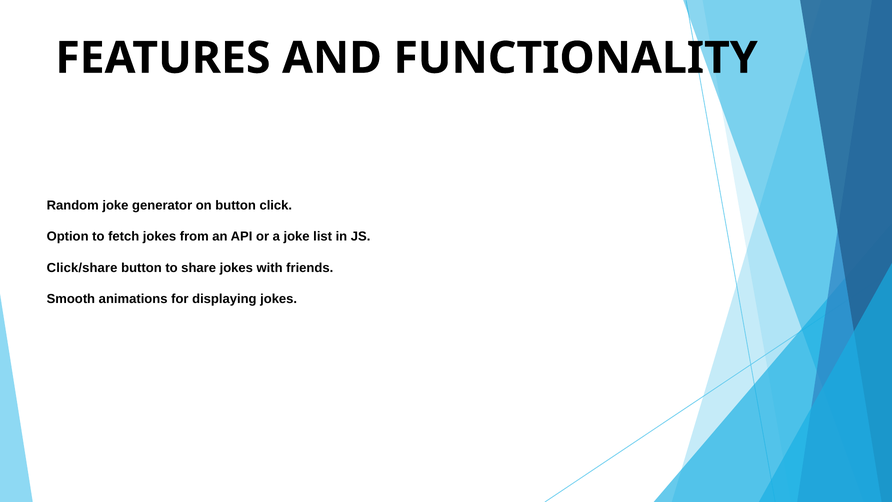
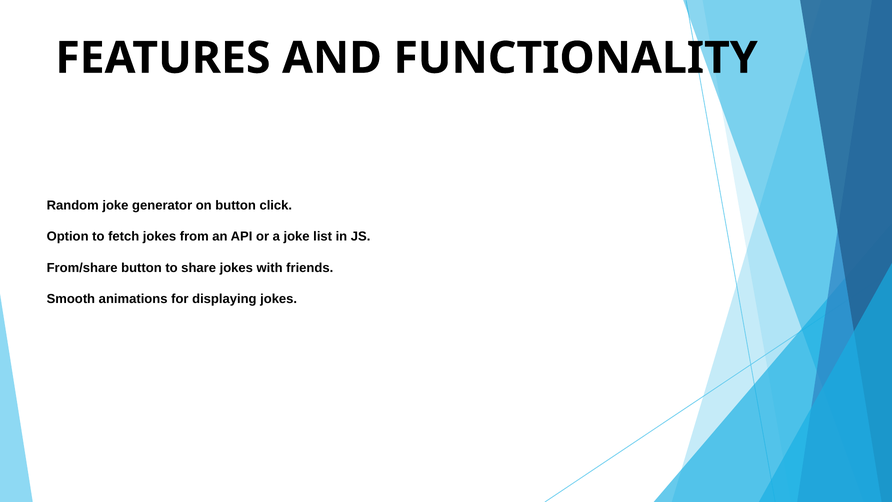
Click/share: Click/share -> From/share
